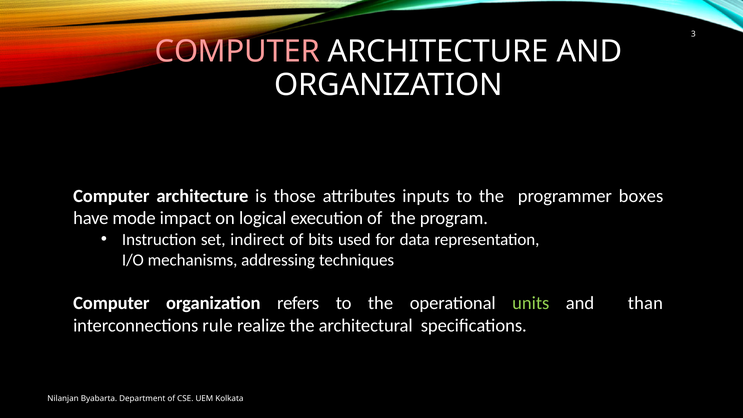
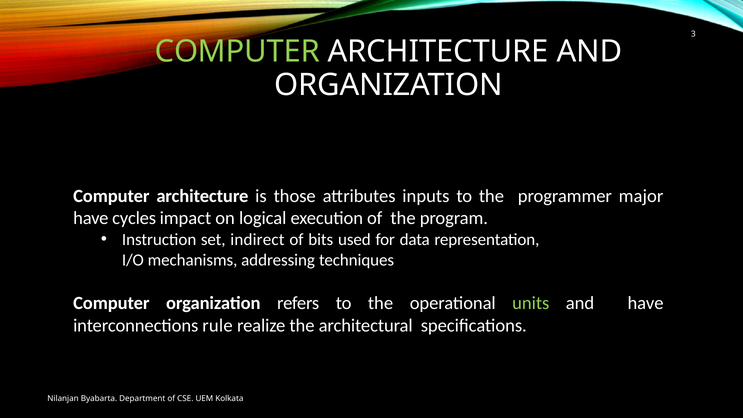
COMPUTER at (237, 52) colour: pink -> light green
boxes: boxes -> major
mode: mode -> cycles
and than: than -> have
